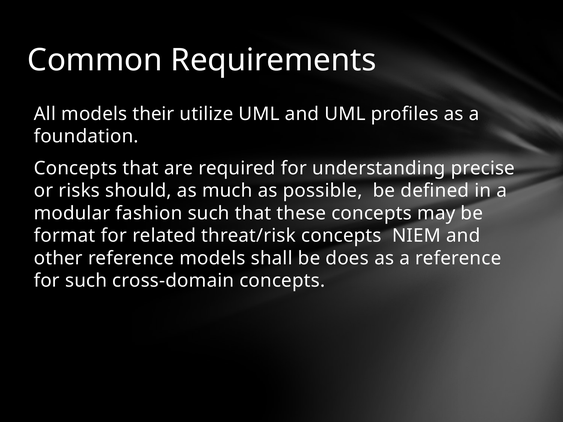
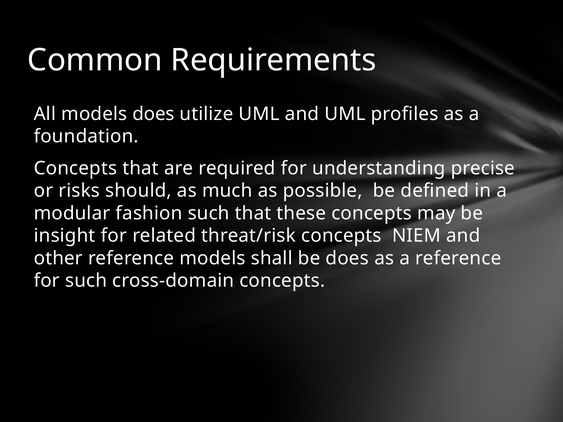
models their: their -> does
format: format -> insight
